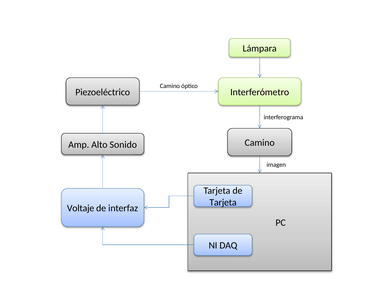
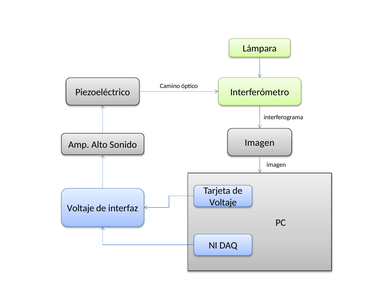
Camino at (260, 143): Camino -> Imagen
Tarjeta at (223, 202): Tarjeta -> Voltaje
